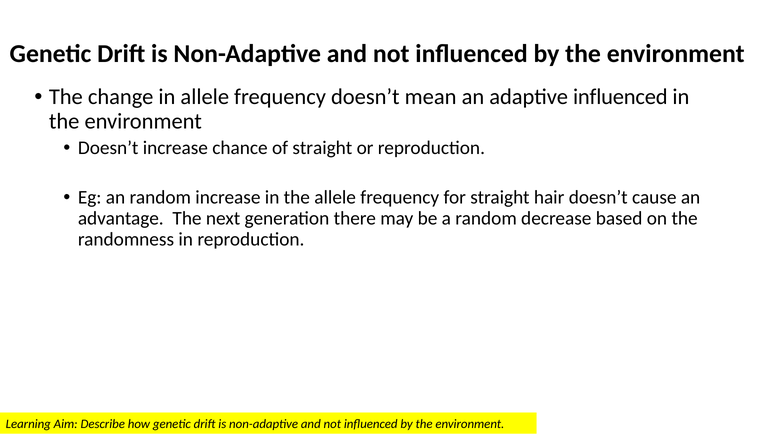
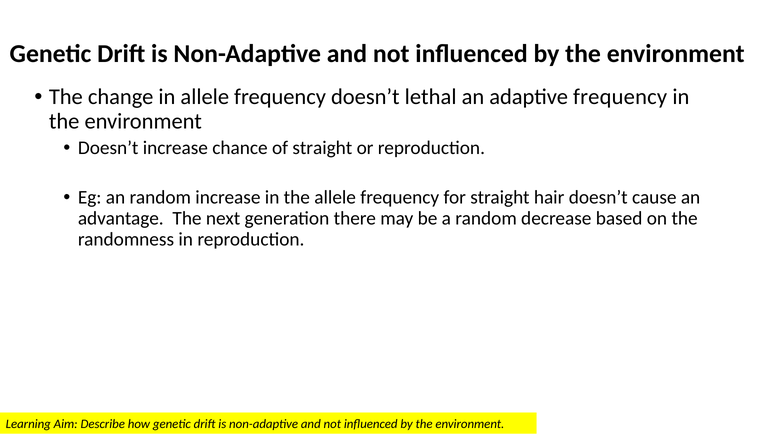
mean: mean -> lethal
adaptive influenced: influenced -> frequency
